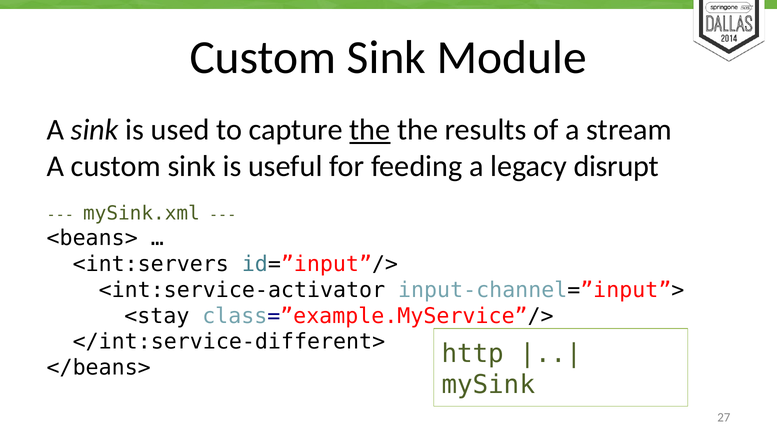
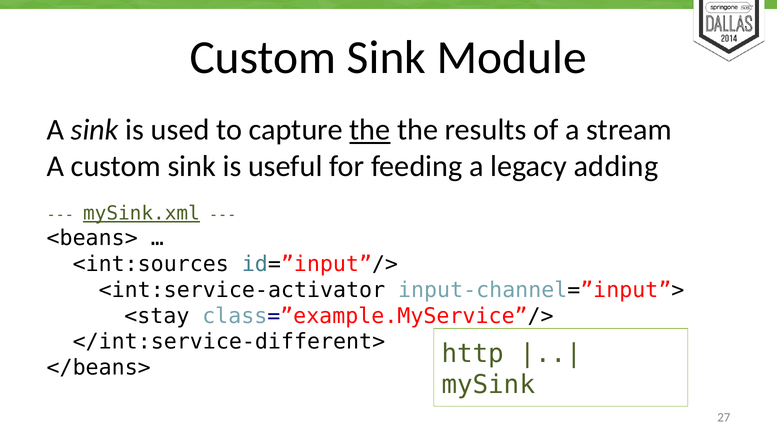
disrupt: disrupt -> adding
mySink.xml underline: none -> present
<int:servers: <int:servers -> <int:sources
